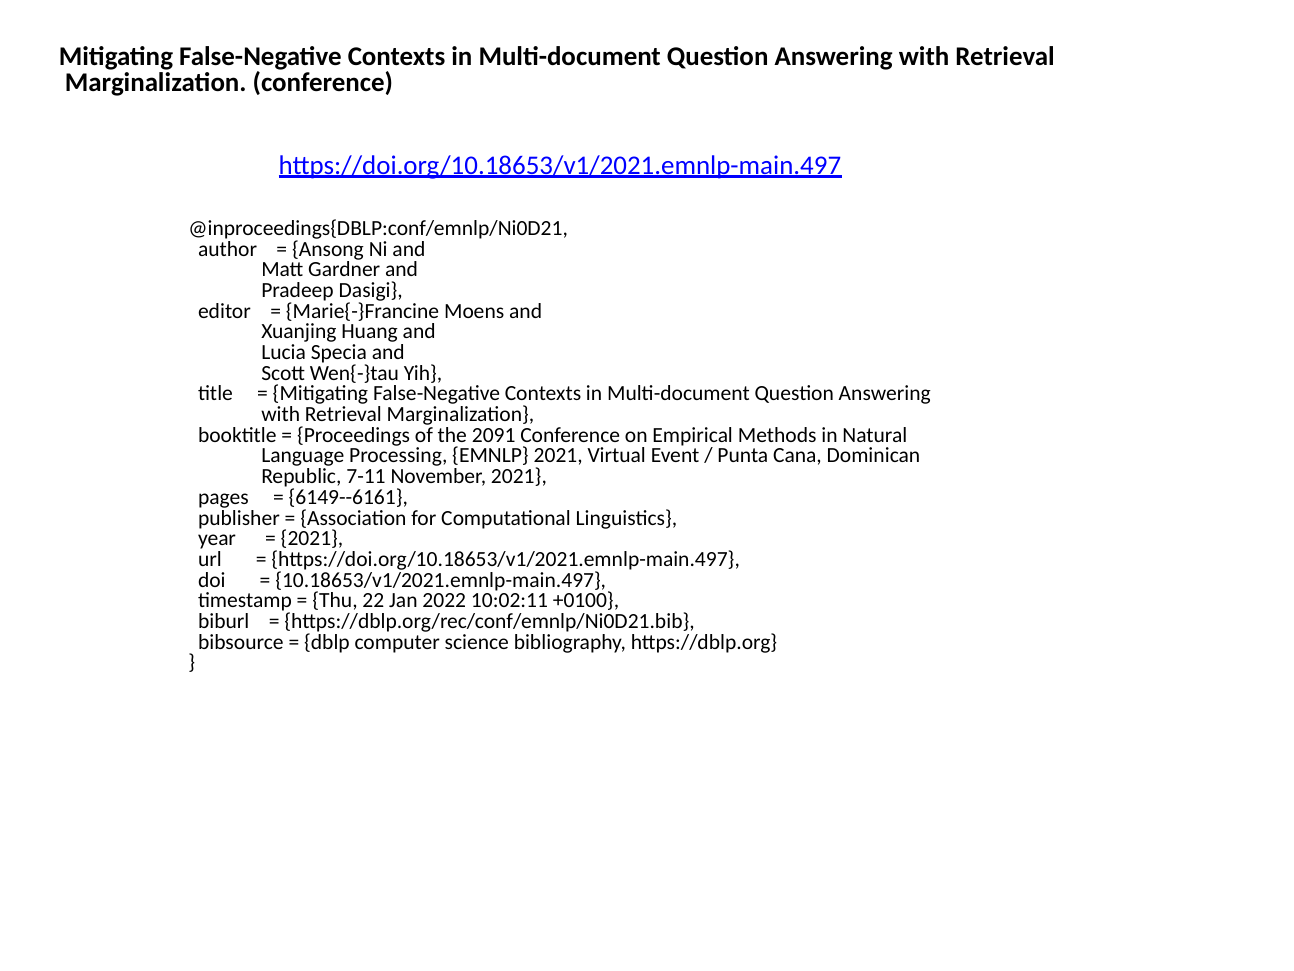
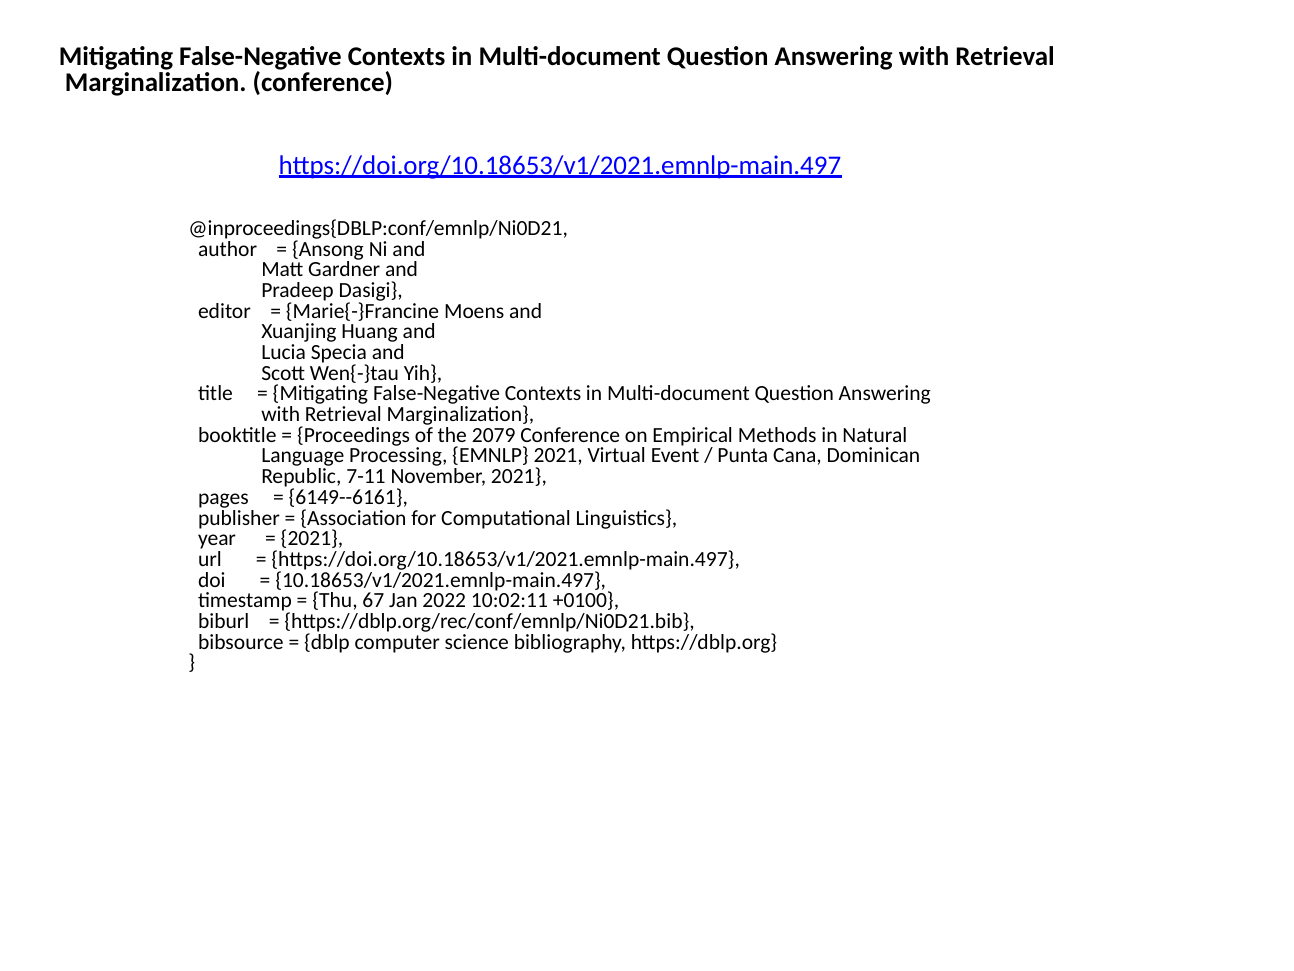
2091: 2091 -> 2079
22: 22 -> 67
